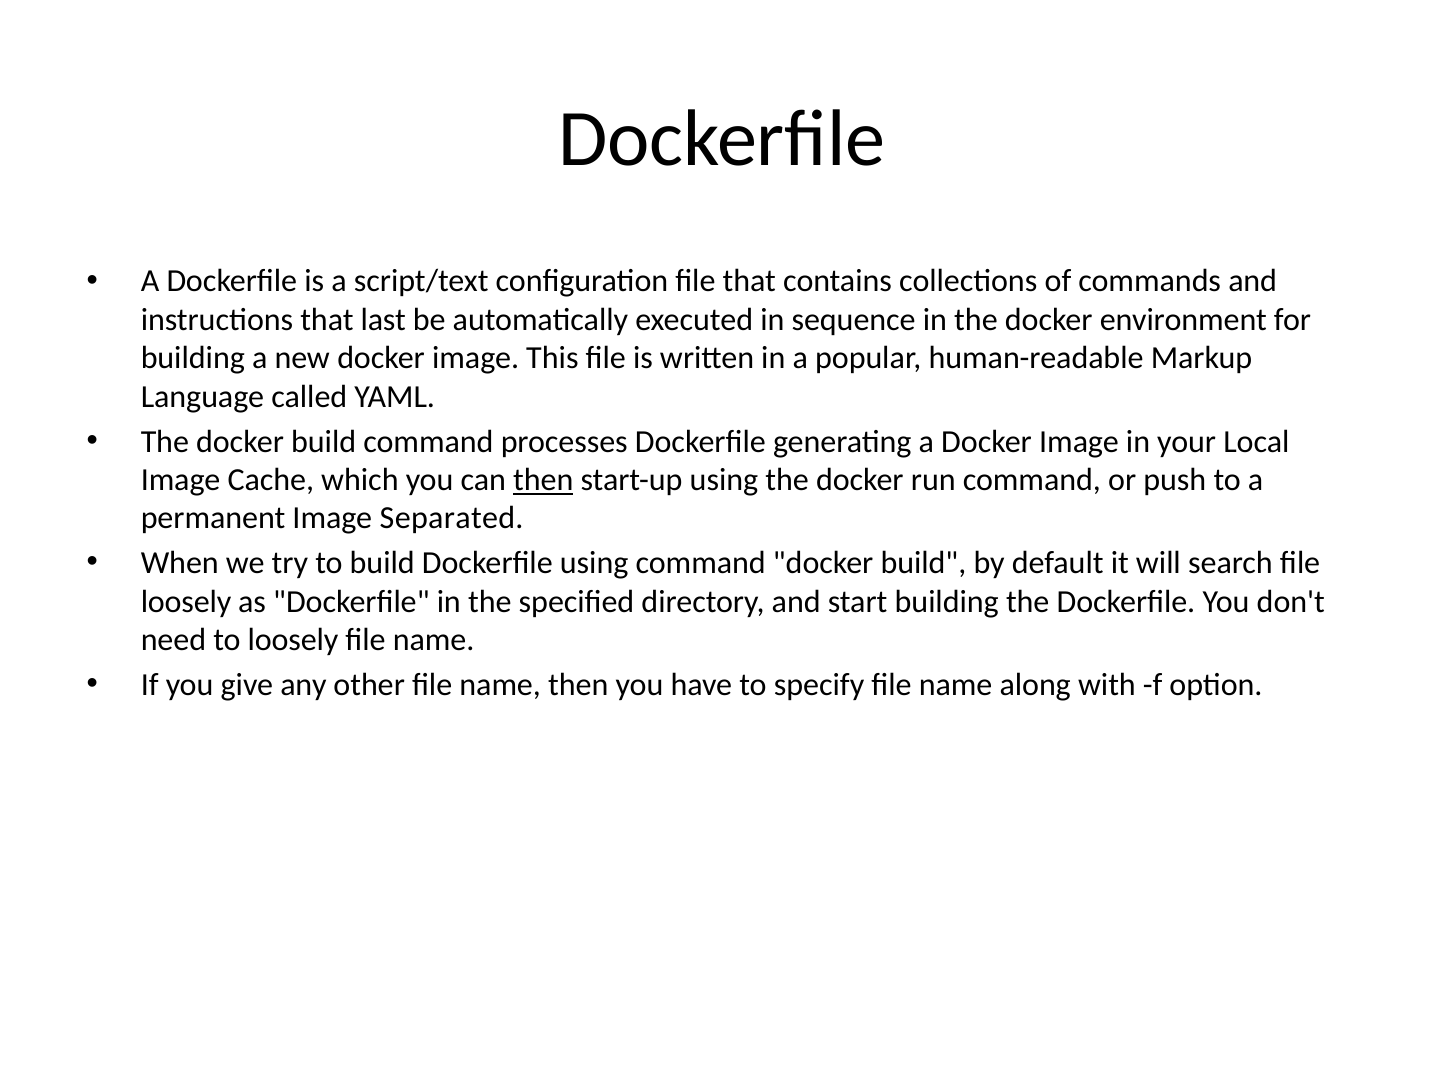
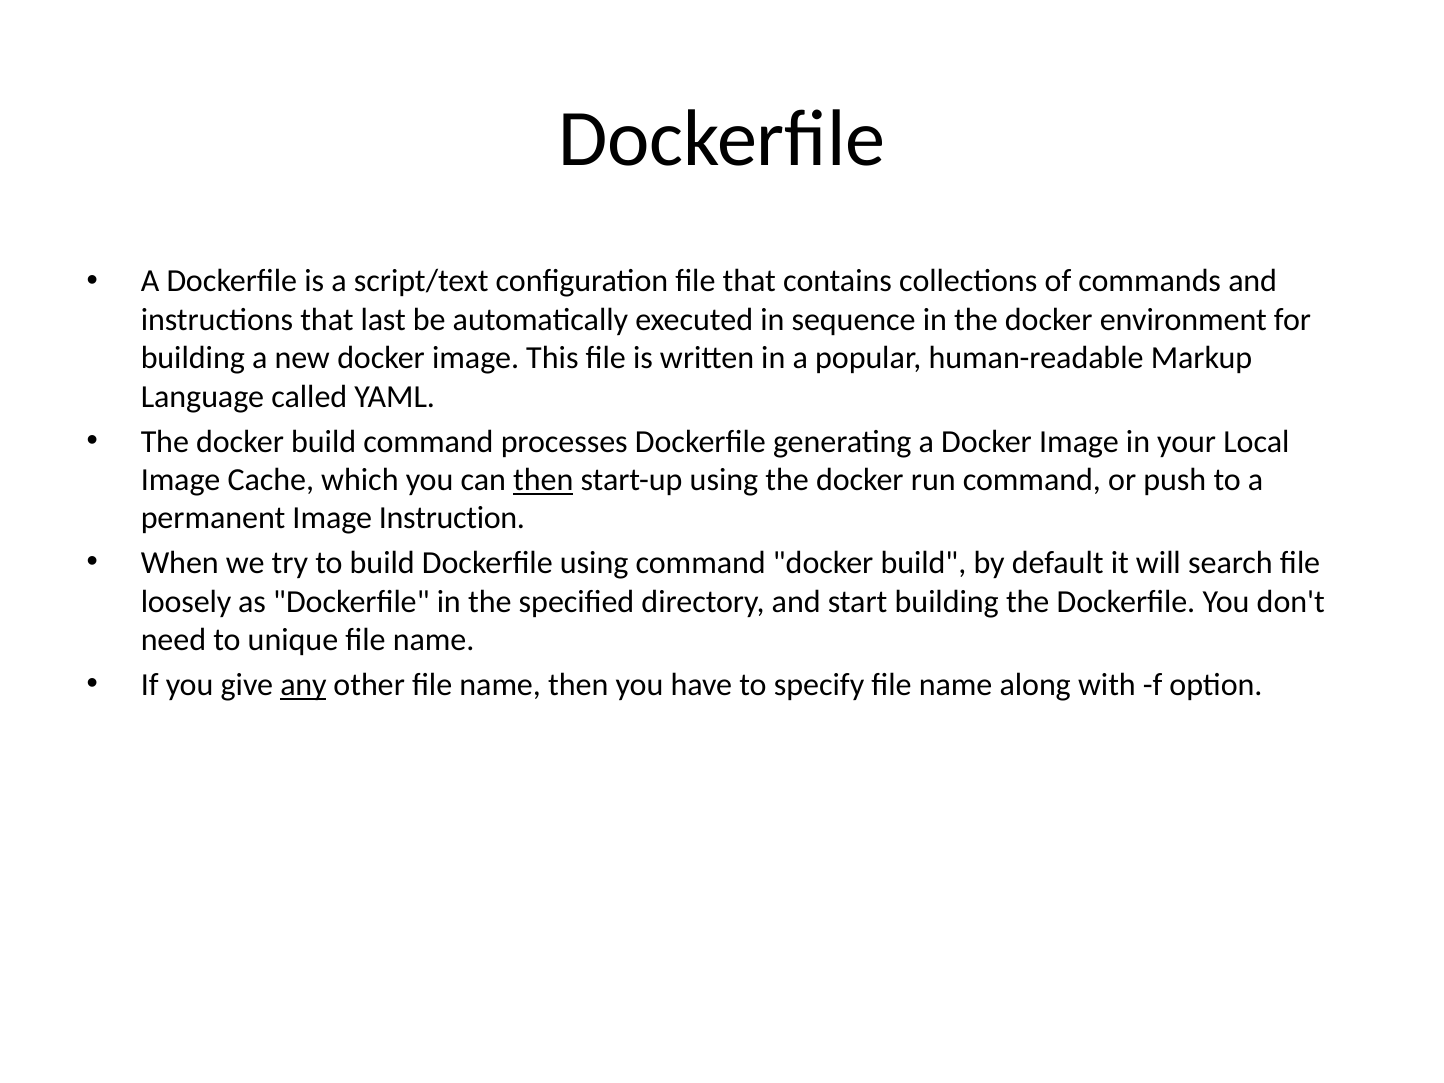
Separated: Separated -> Instruction
to loosely: loosely -> unique
any underline: none -> present
